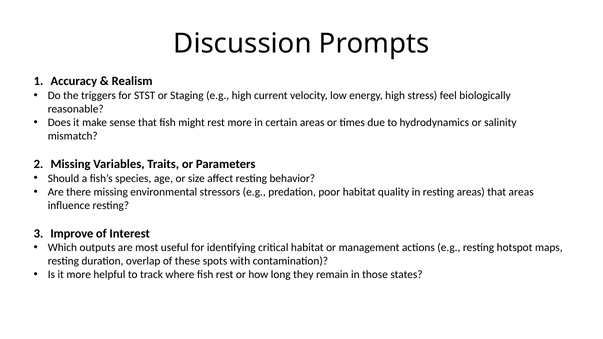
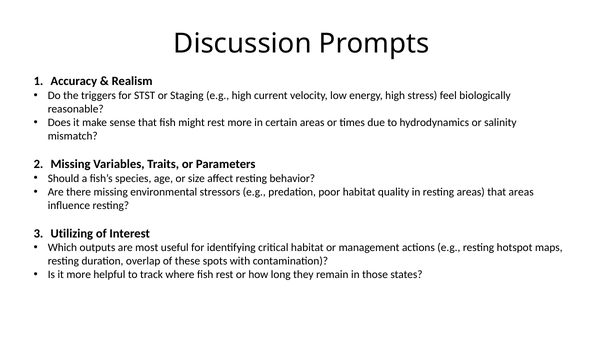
Improve: Improve -> Utilizing
